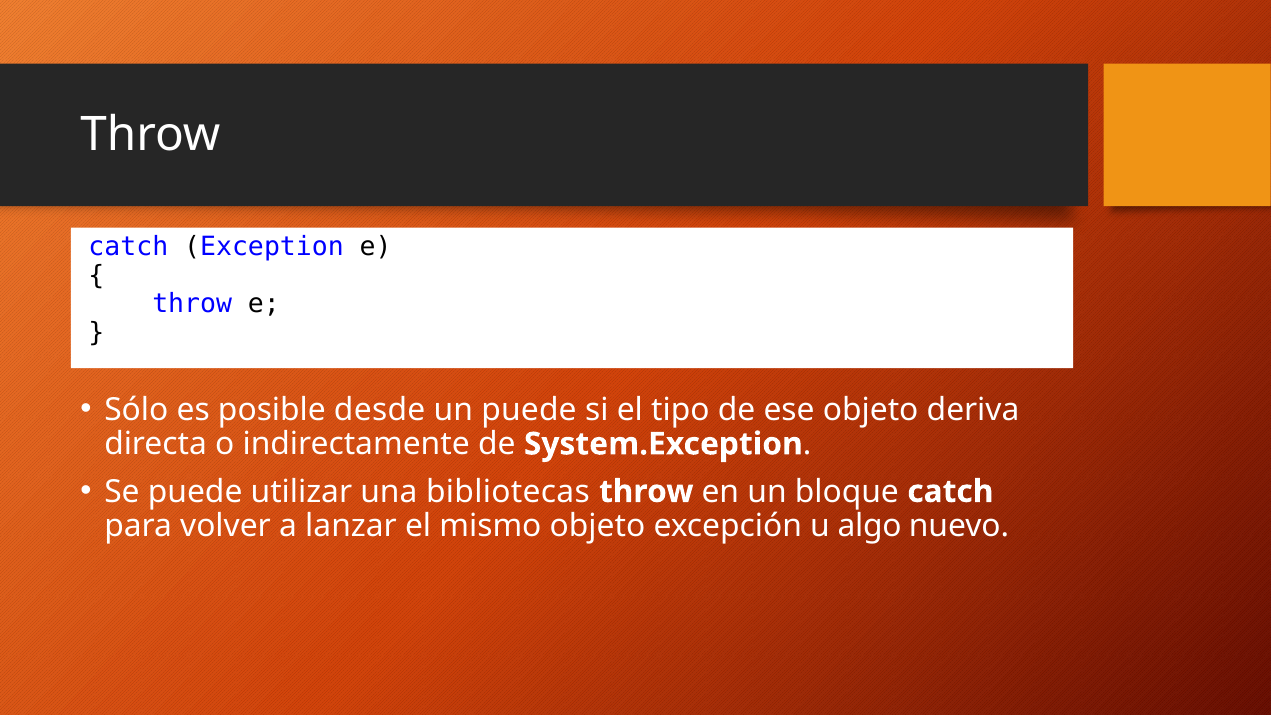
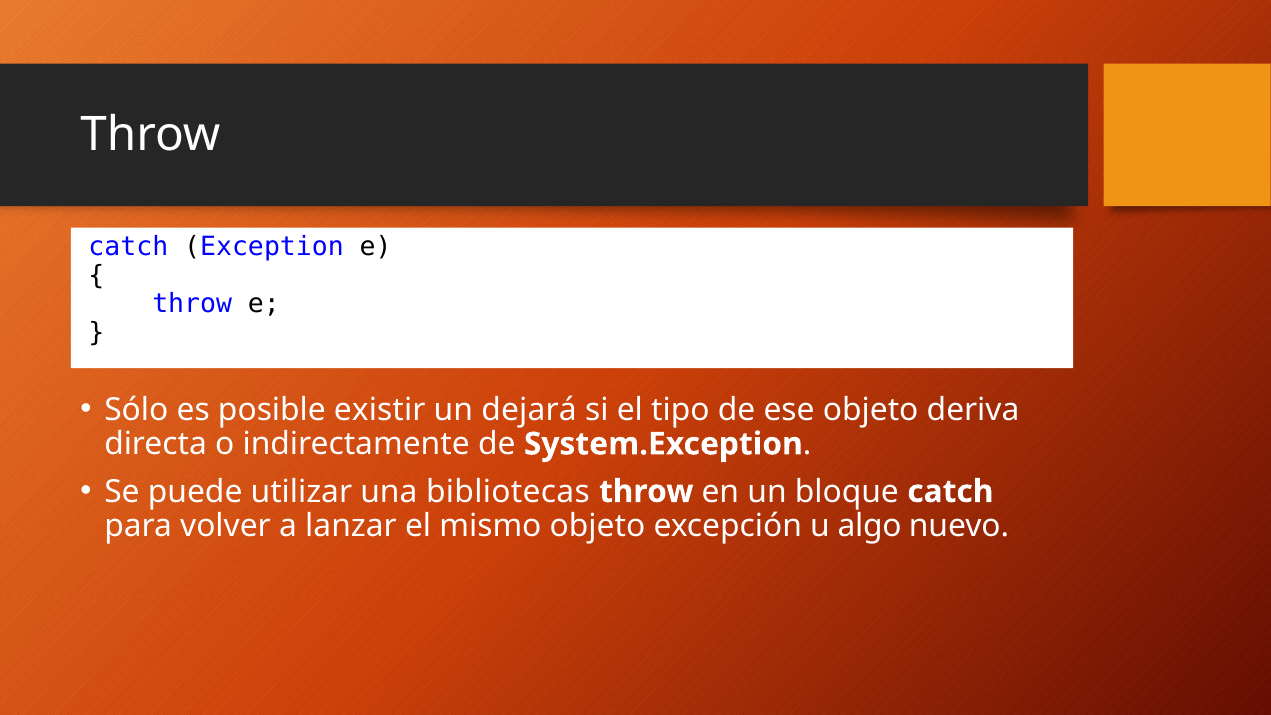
desde: desde -> existir
un puede: puede -> dejará
